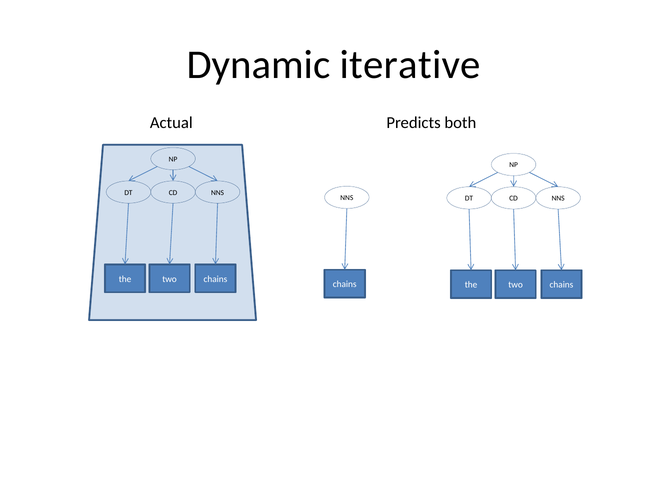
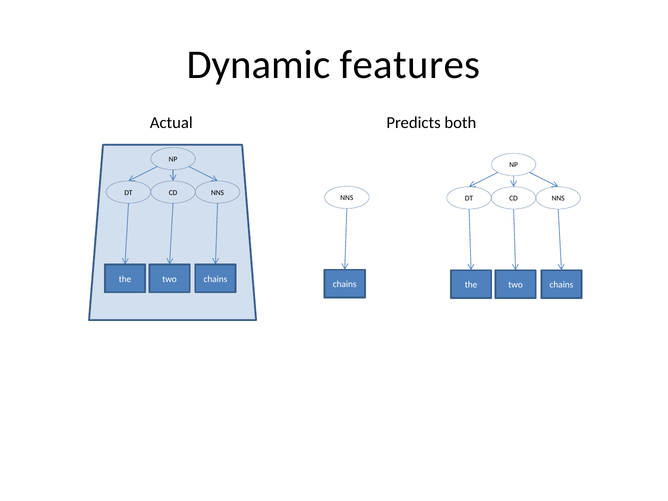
iterative: iterative -> features
